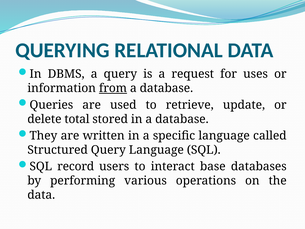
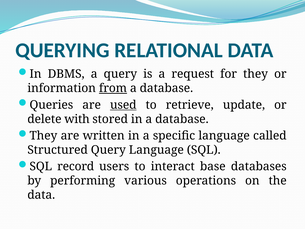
for uses: uses -> they
used underline: none -> present
total: total -> with
